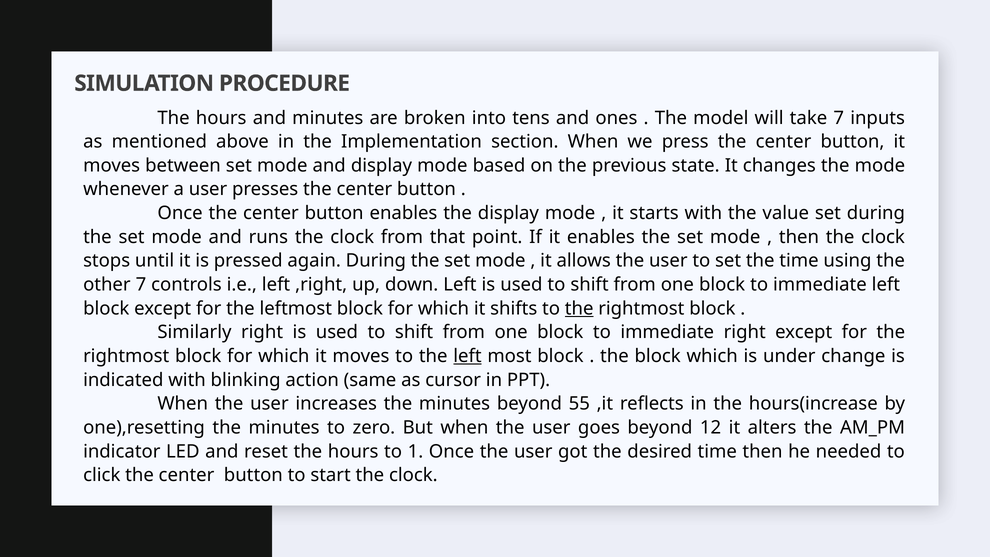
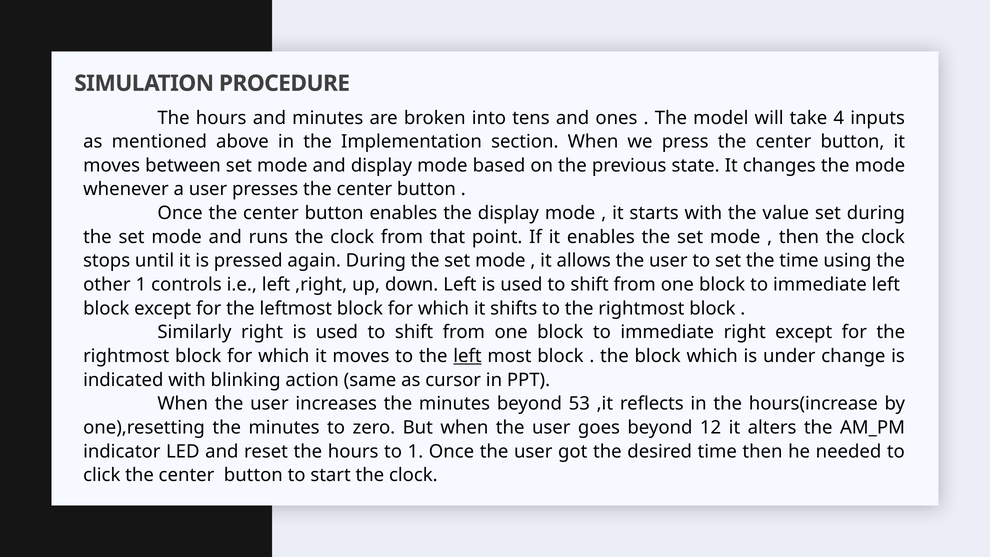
take 7: 7 -> 4
other 7: 7 -> 1
the at (579, 308) underline: present -> none
55: 55 -> 53
